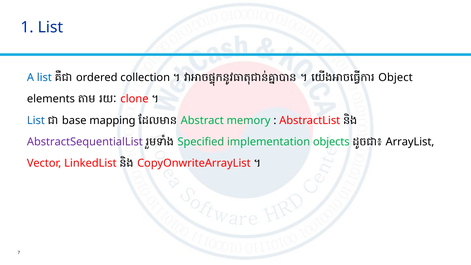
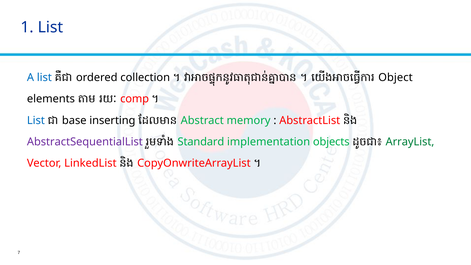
clone: clone -> comp
mapping: mapping -> inserting
Specified: Specified -> Standard
ArrayList colour: black -> green
